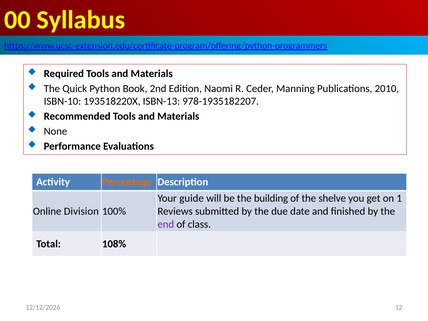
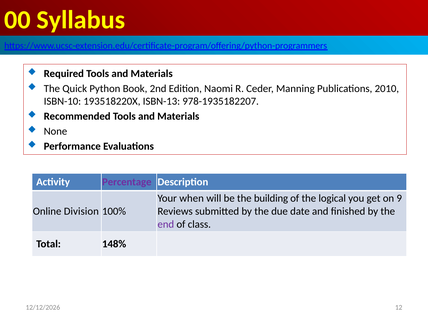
Percentage colour: orange -> purple
guide: guide -> when
shelve: shelve -> logical
1: 1 -> 9
108%: 108% -> 148%
